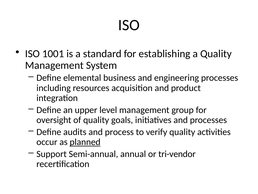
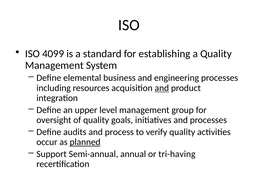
1001: 1001 -> 4099
and at (162, 88) underline: none -> present
tri-vendor: tri-vendor -> tri-having
